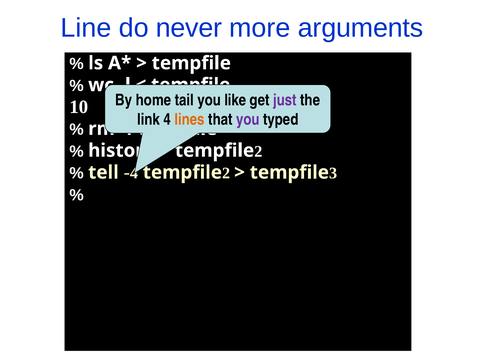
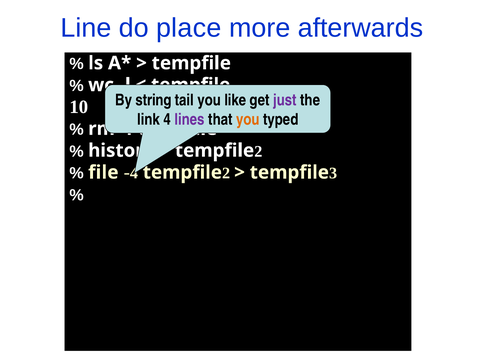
never: never -> place
arguments: arguments -> afterwards
home: home -> string
lines colour: orange -> purple
you at (248, 120) colour: purple -> orange
tell: tell -> file
